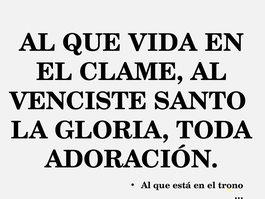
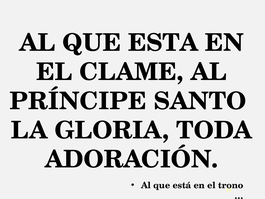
VIDA: VIDA -> ESTA
VENCISTE: VENCISTE -> PRÍNCIPE
